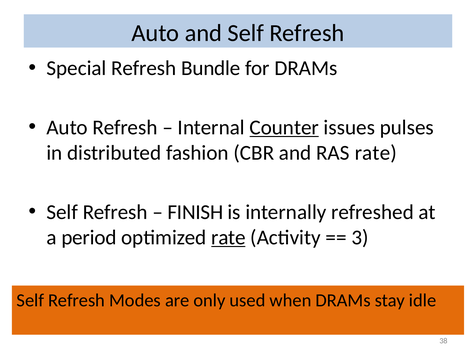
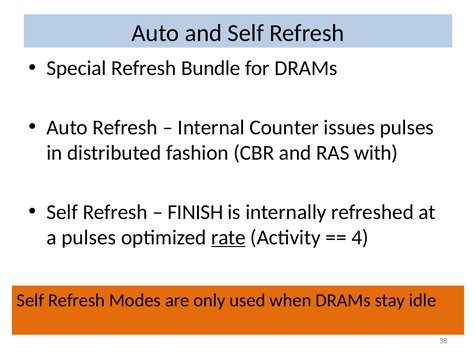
Counter underline: present -> none
RAS rate: rate -> with
a period: period -> pulses
3: 3 -> 4
